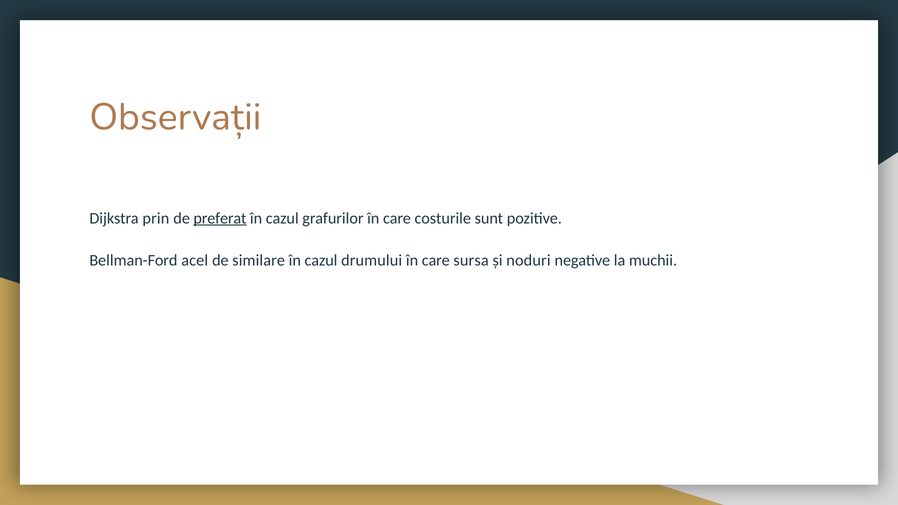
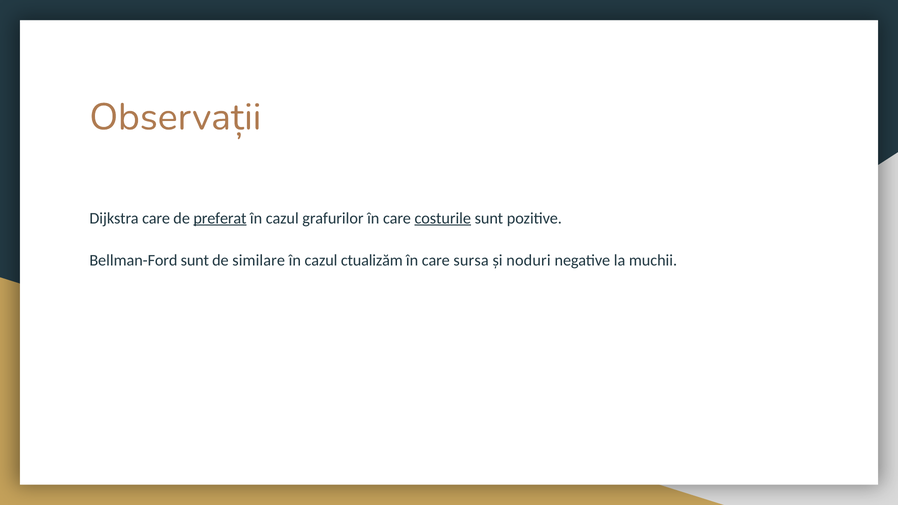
Dijkstra prin: prin -> care
costurile underline: none -> present
Bellman-Ford acel: acel -> sunt
drumului: drumului -> ctualizăm
